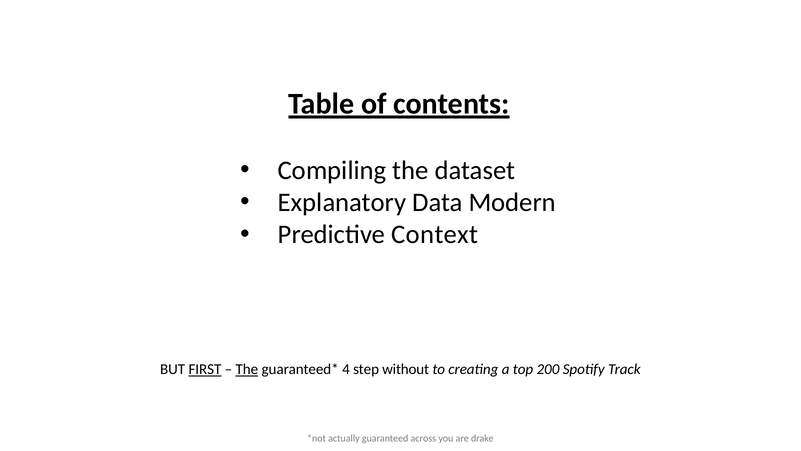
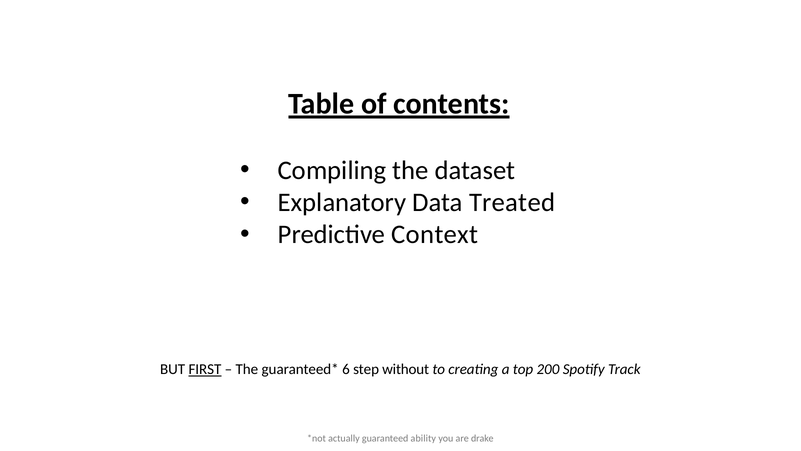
Modern: Modern -> Treated
The at (247, 369) underline: present -> none
4: 4 -> 6
across: across -> ability
